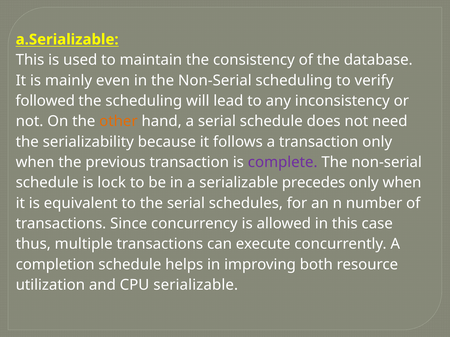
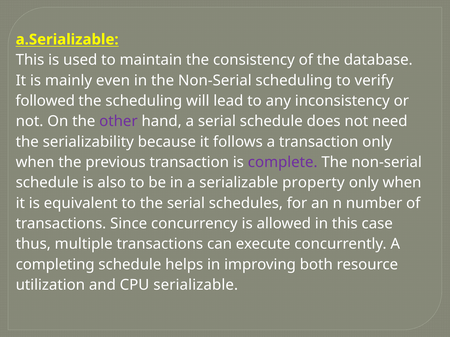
other colour: orange -> purple
lock: lock -> also
precedes: precedes -> property
completion: completion -> completing
